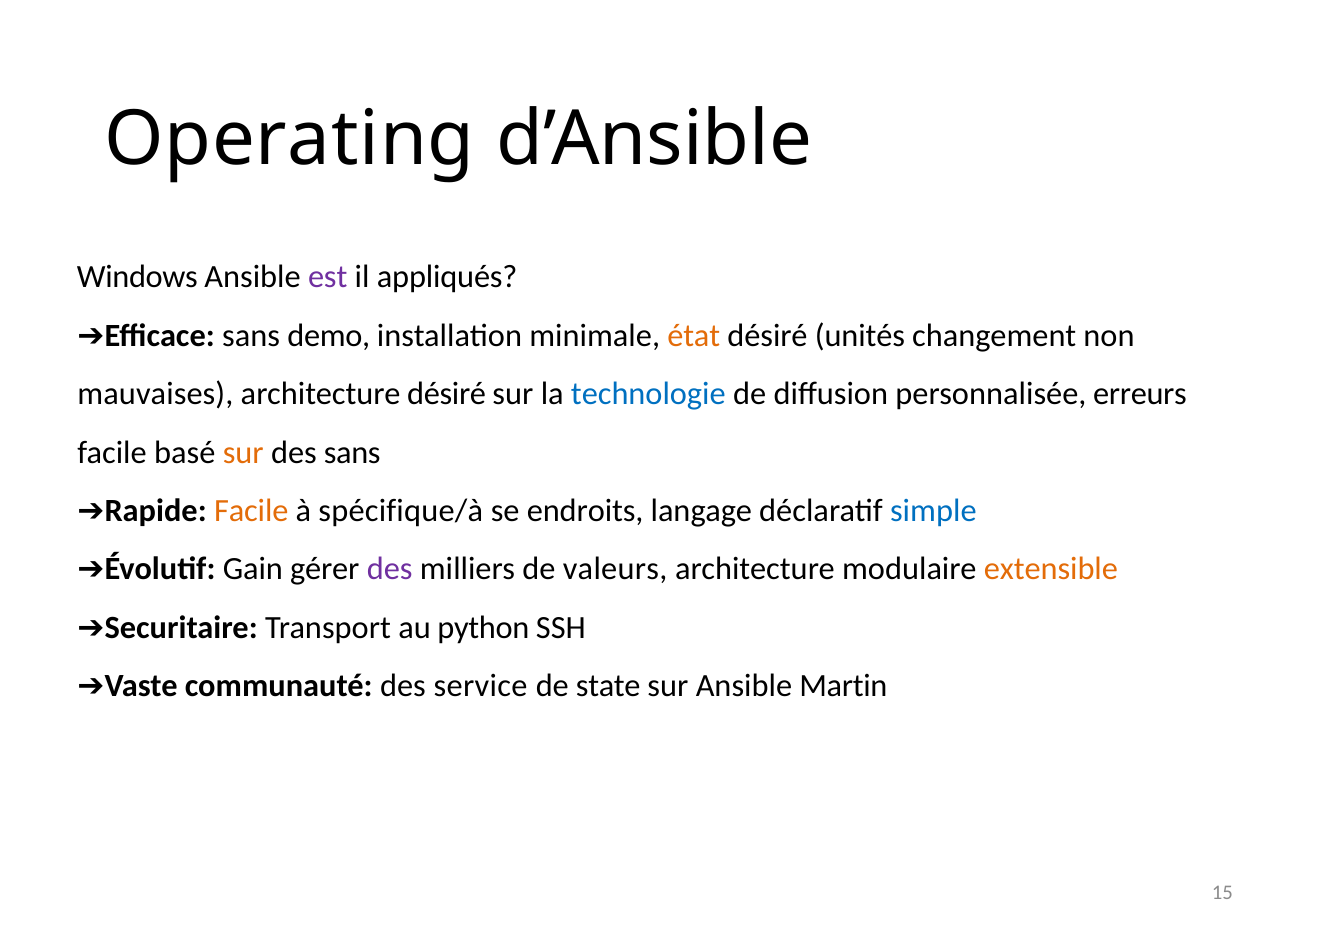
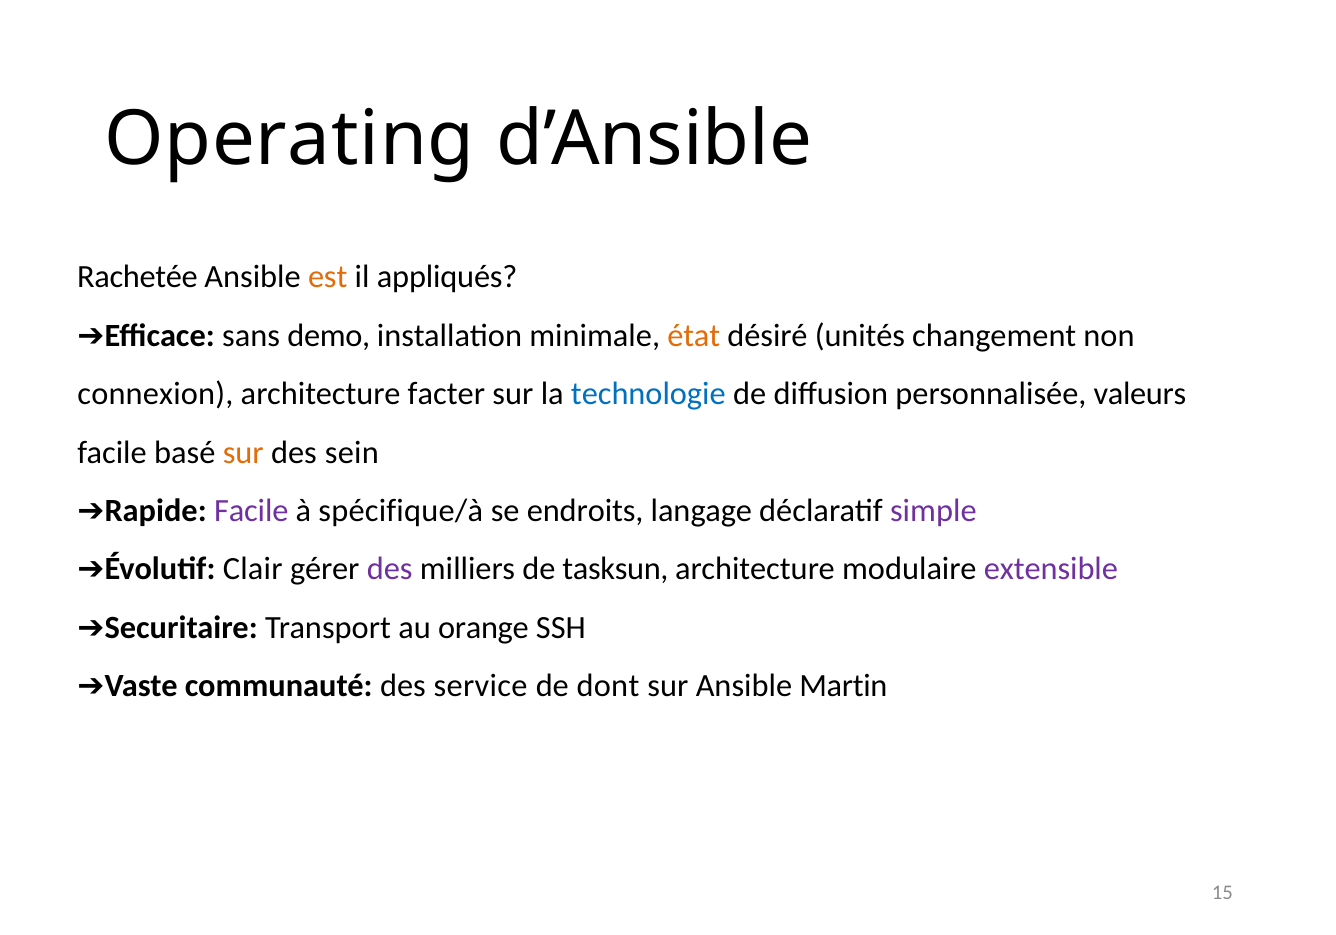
Windows: Windows -> Rachetée
est colour: purple -> orange
mauvaises: mauvaises -> connexion
architecture désiré: désiré -> facter
erreurs: erreurs -> valeurs
des sans: sans -> sein
Facile at (251, 511) colour: orange -> purple
simple colour: blue -> purple
Gain: Gain -> Clair
valeurs: valeurs -> tasksun
extensible colour: orange -> purple
python: python -> orange
state: state -> dont
